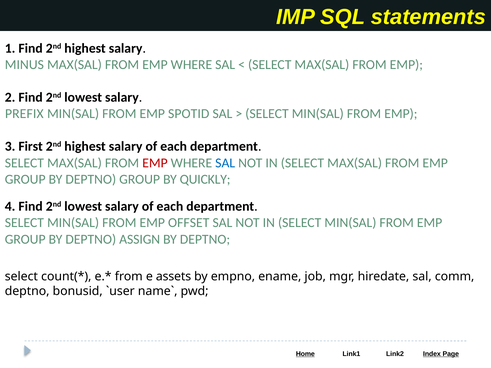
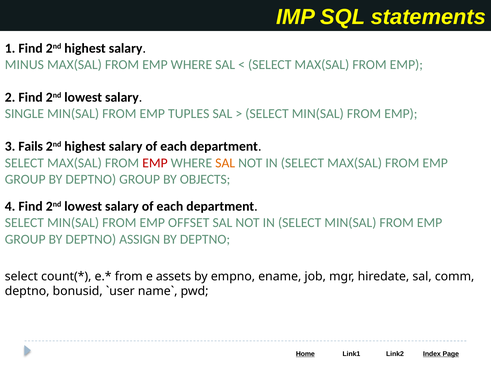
PREFIX: PREFIX -> SINGLE
SPOTID: SPOTID -> TUPLES
First: First -> Fails
SAL at (225, 163) colour: blue -> orange
QUICKLY: QUICKLY -> OBJECTS
